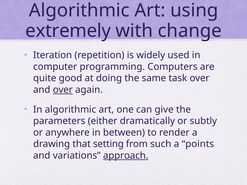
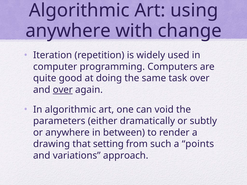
extremely at (68, 31): extremely -> anywhere
give: give -> void
approach underline: present -> none
